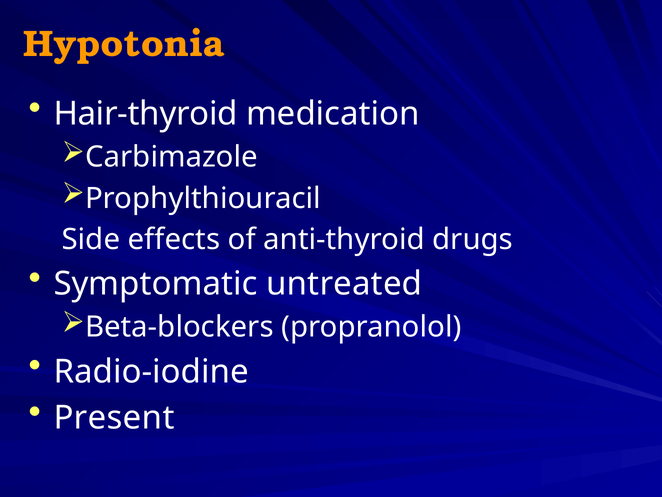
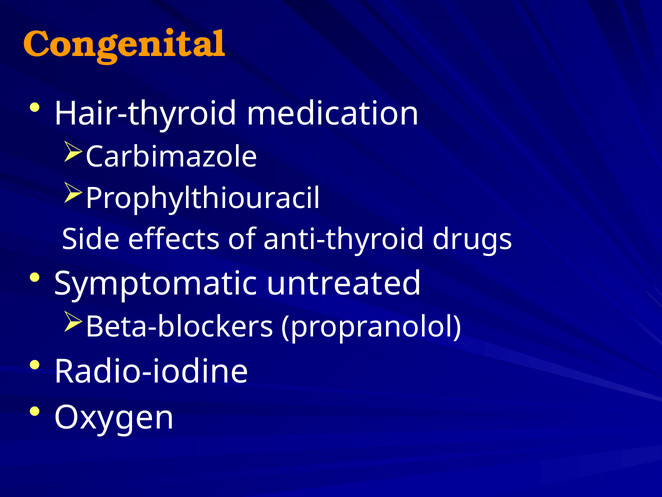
Hypotonia: Hypotonia -> Congenital
Present: Present -> Oxygen
